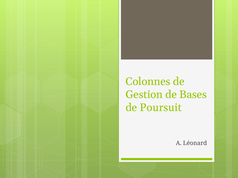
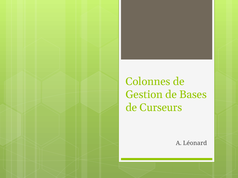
Poursuit: Poursuit -> Curseurs
